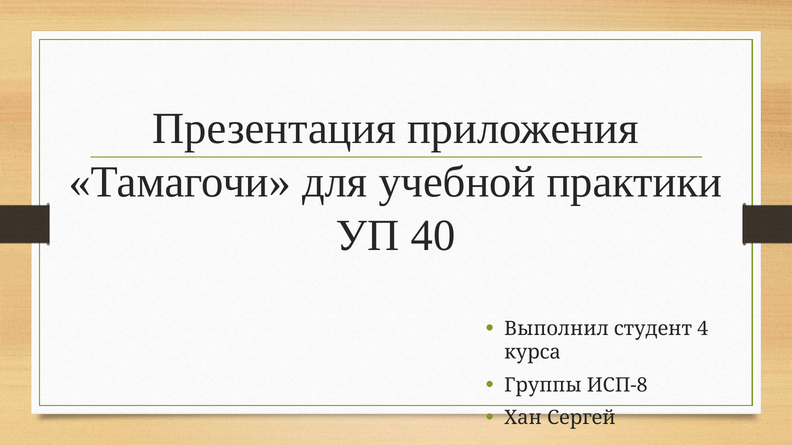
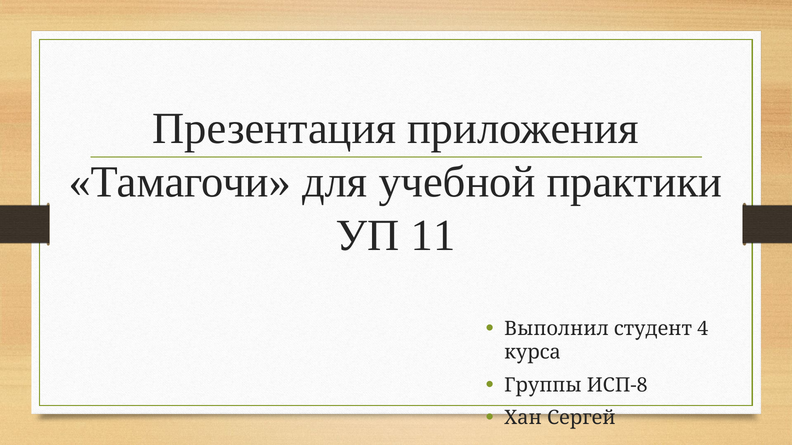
40: 40 -> 11
